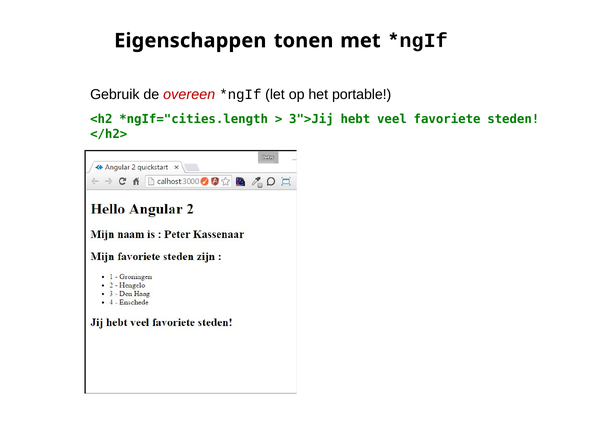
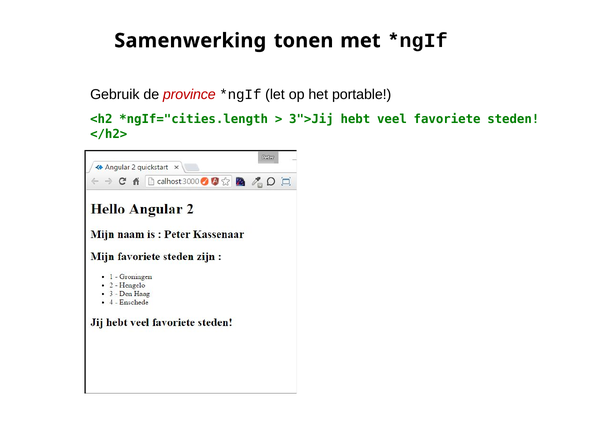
Eigenschappen: Eigenschappen -> Samenwerking
overeen: overeen -> province
